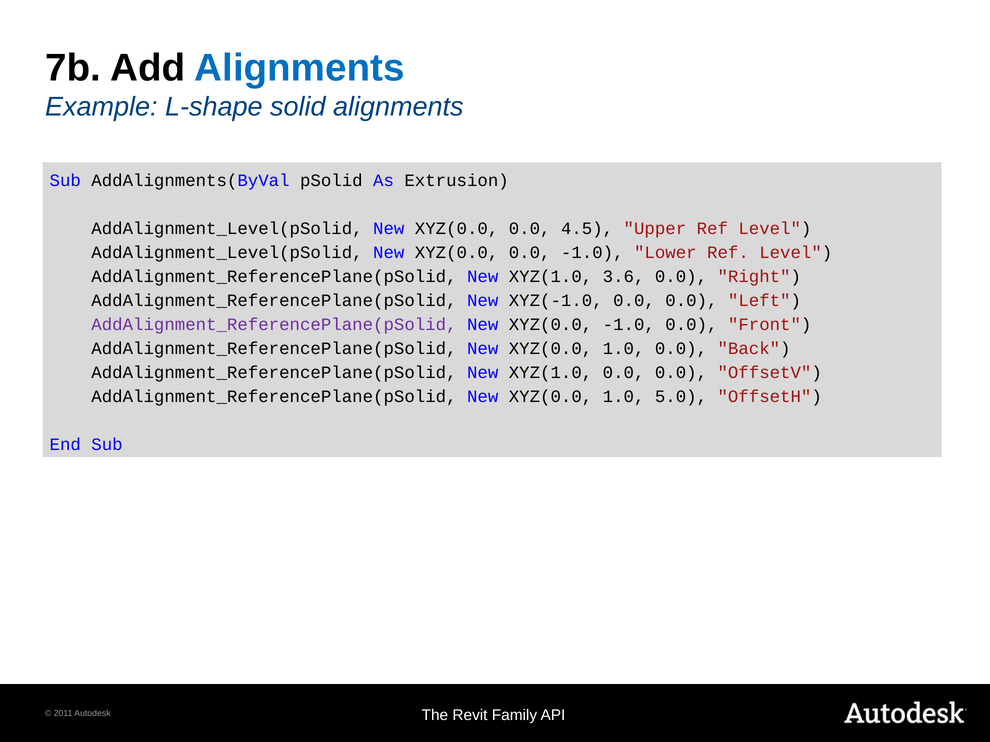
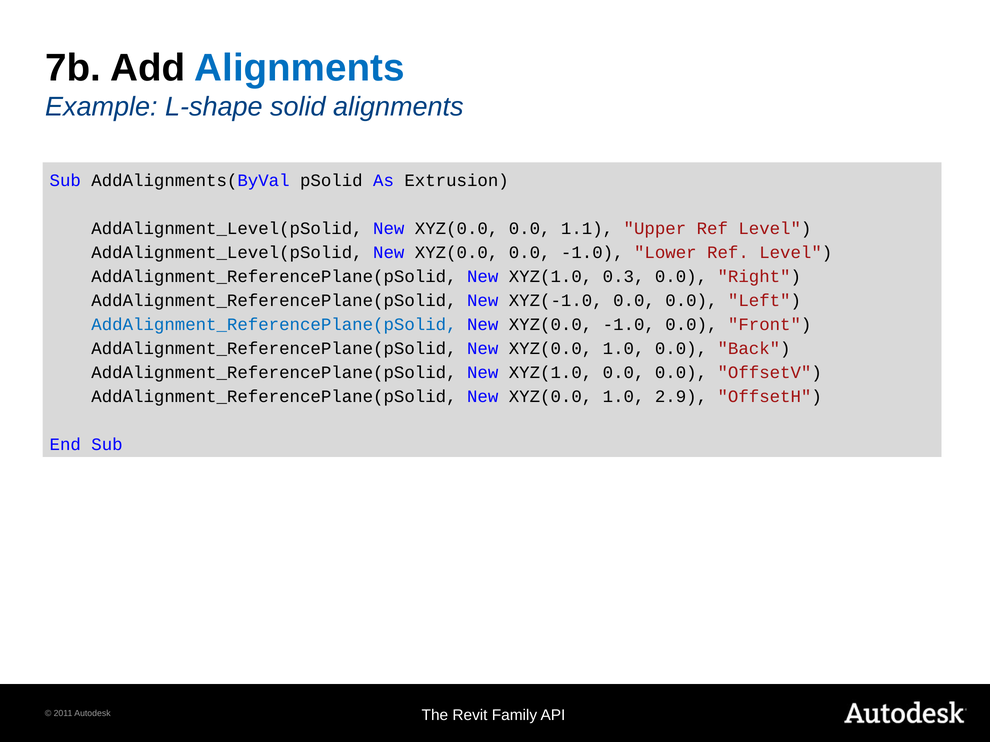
4.5: 4.5 -> 1.1
3.6: 3.6 -> 0.3
AddAlignment_ReferencePlane(pSolid at (274, 325) colour: purple -> blue
5.0: 5.0 -> 2.9
